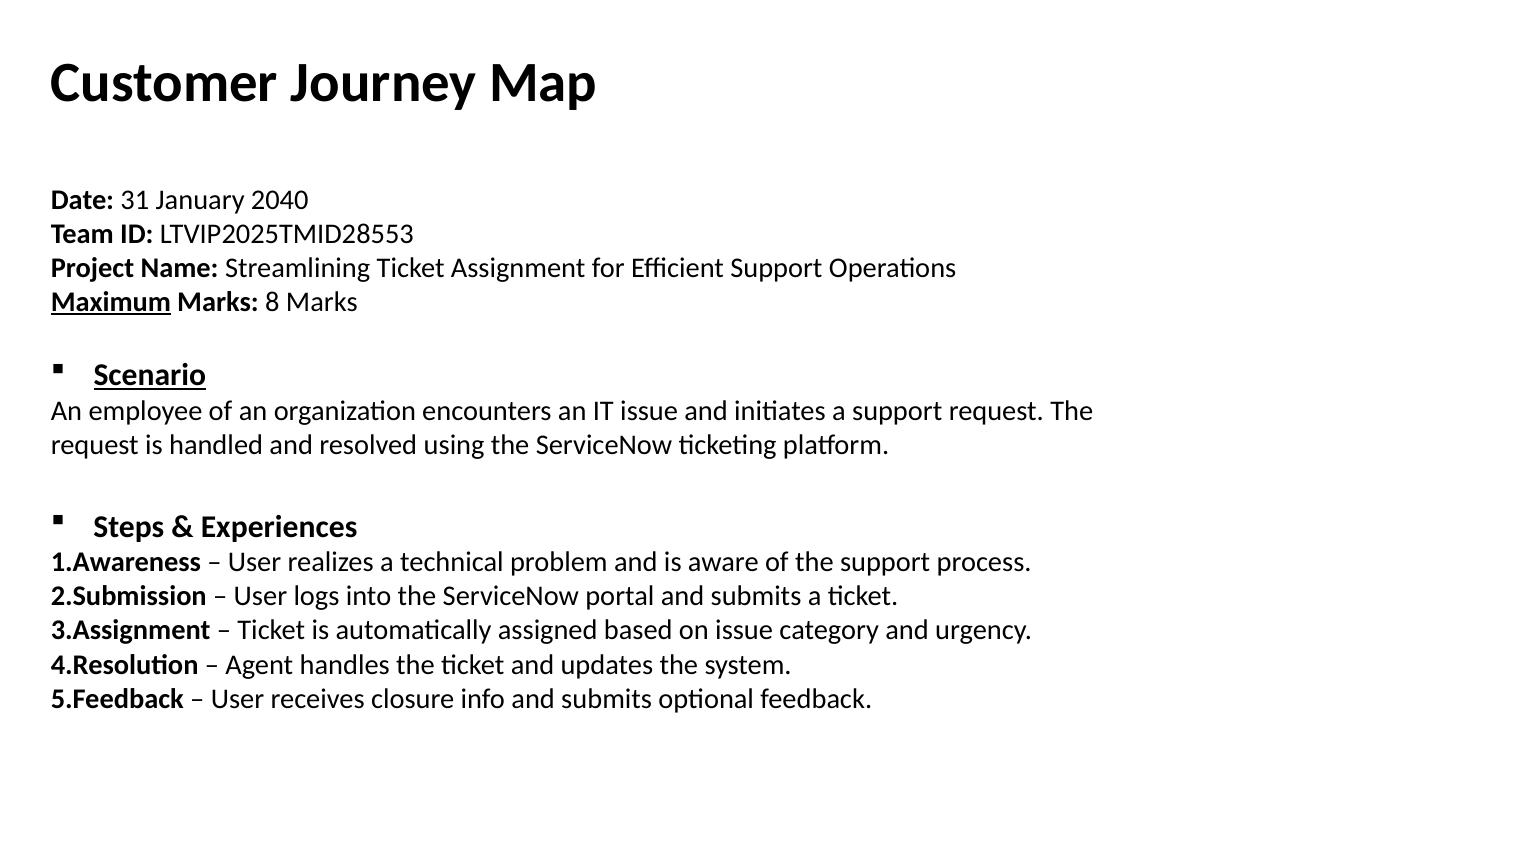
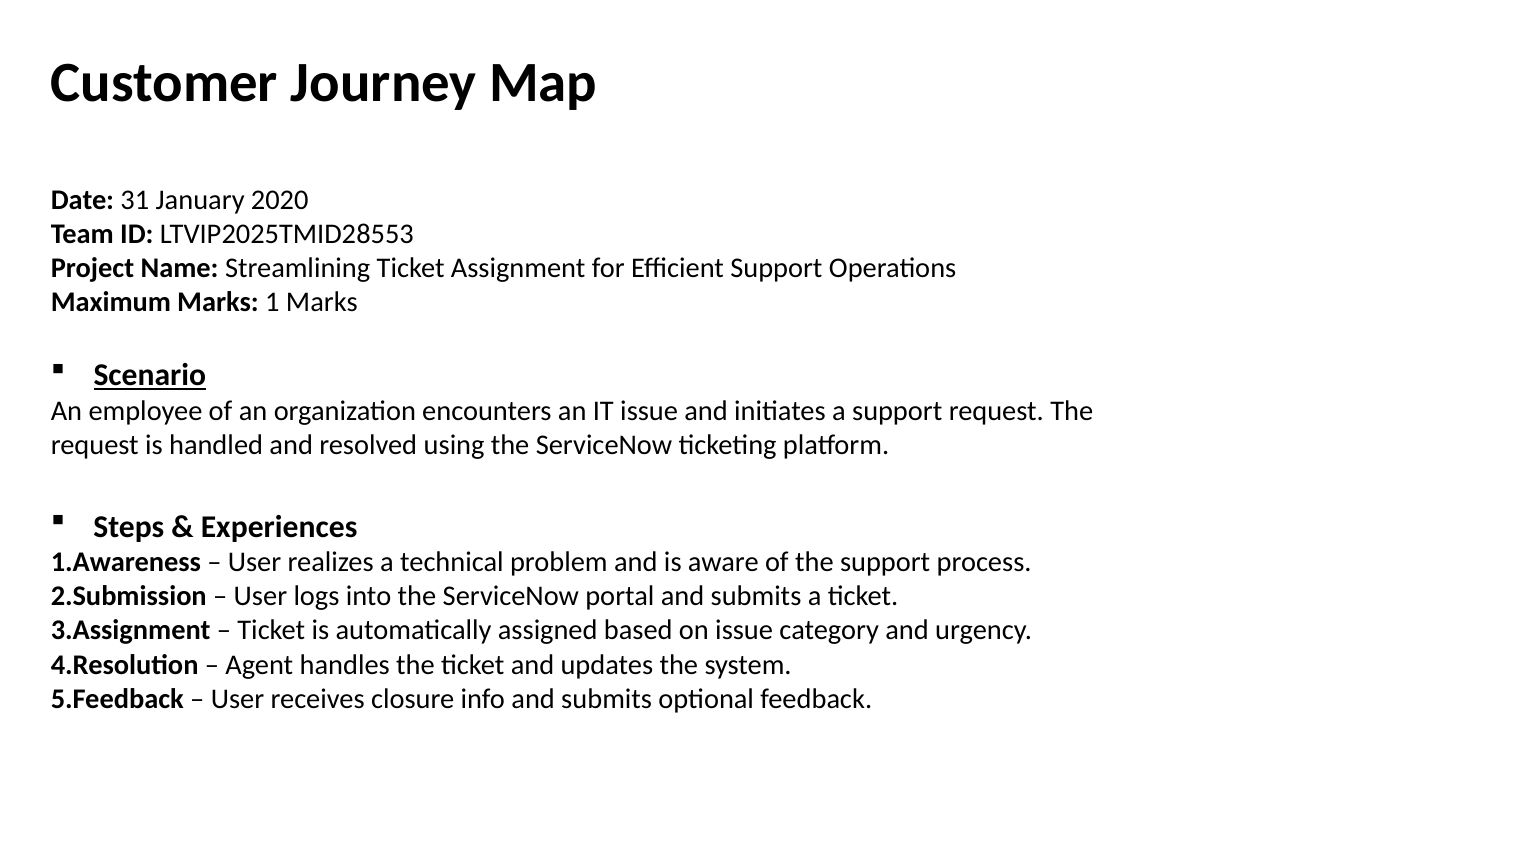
2040: 2040 -> 2020
Maximum underline: present -> none
8: 8 -> 1
